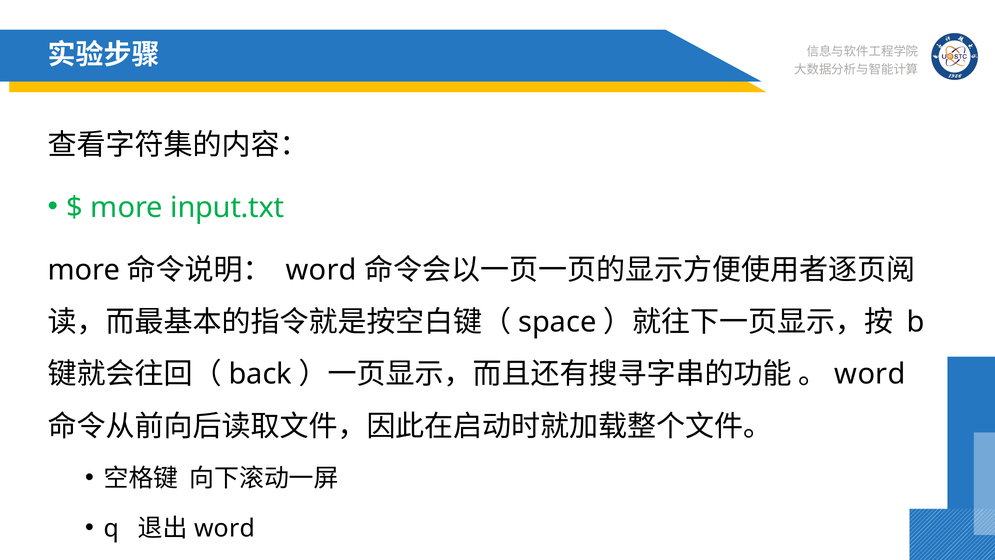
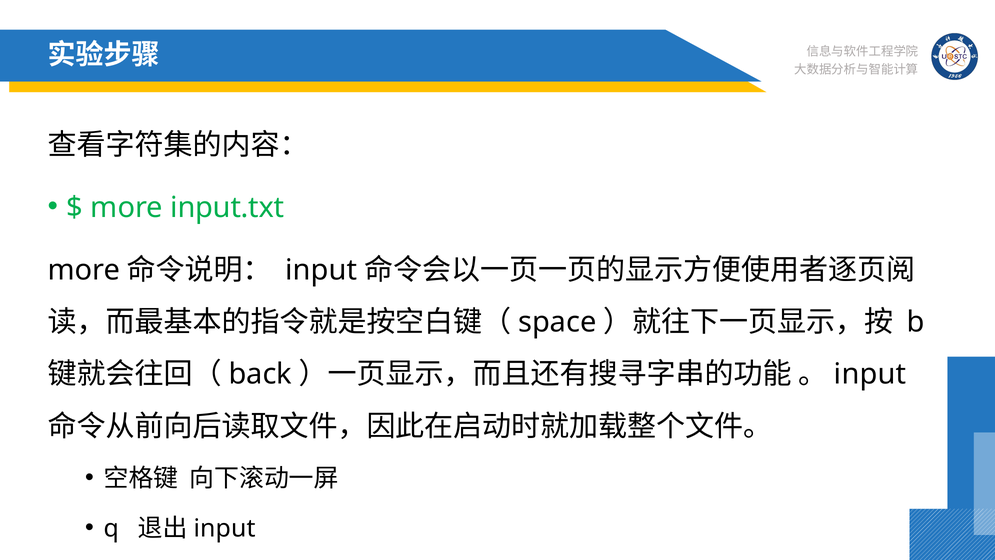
word at (321, 270): word -> input
word at (870, 374): word -> input
word at (225, 528): word -> input
